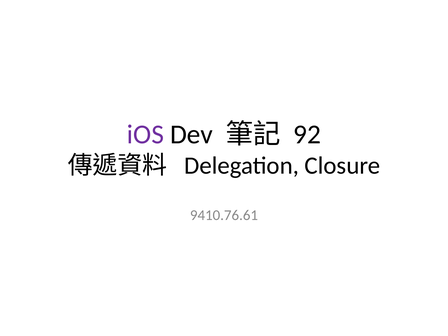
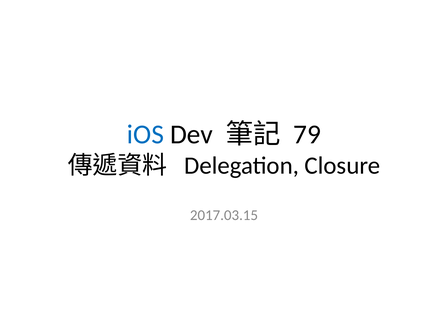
iOS colour: purple -> blue
92: 92 -> 79
9410.76.61: 9410.76.61 -> 2017.03.15
